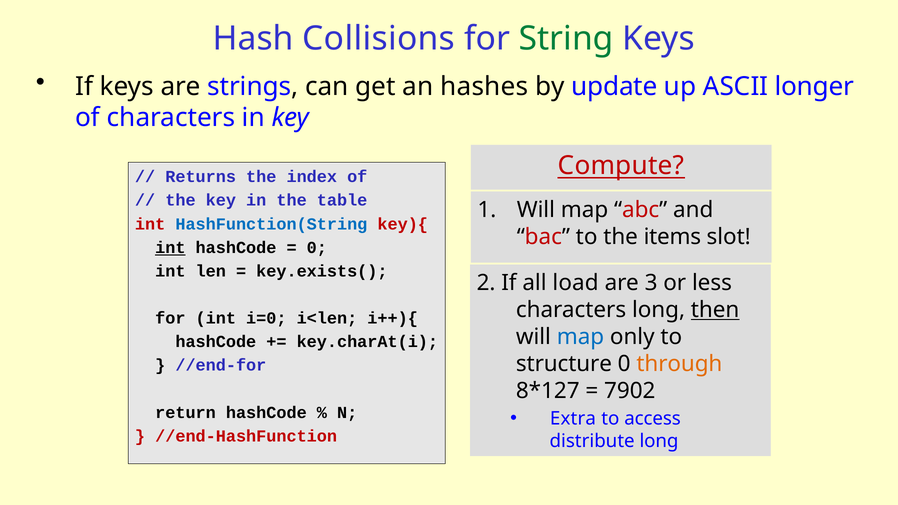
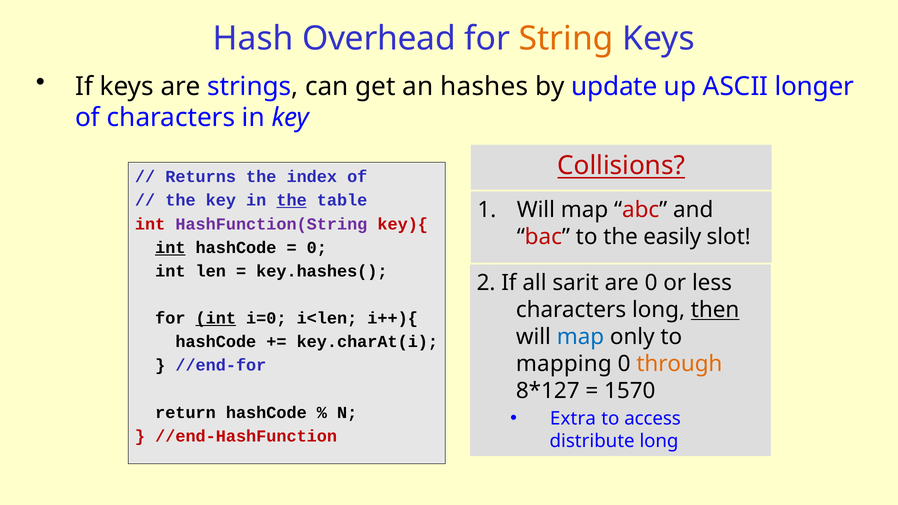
Collisions: Collisions -> Overhead
String colour: green -> orange
Compute: Compute -> Collisions
the at (292, 200) underline: none -> present
HashFunction(String colour: blue -> purple
items: items -> easily
key.exists(: key.exists( -> key.hashes(
load: load -> sarit
are 3: 3 -> 0
int at (216, 318) underline: none -> present
structure: structure -> mapping
7902: 7902 -> 1570
